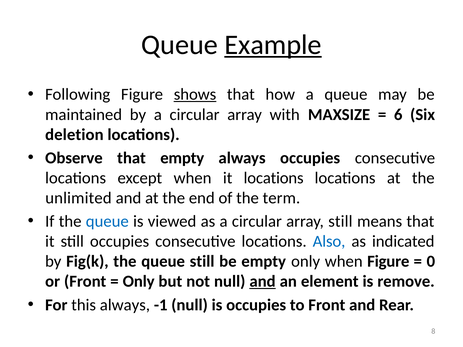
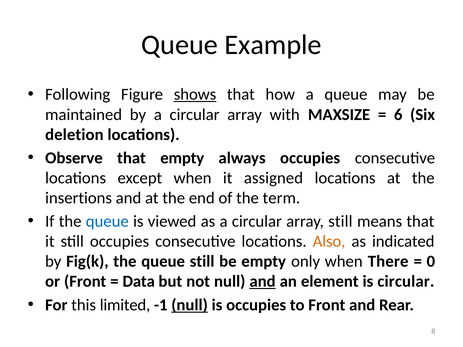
Example underline: present -> none
it locations: locations -> assigned
unlimited: unlimited -> insertions
Also colour: blue -> orange
when Figure: Figure -> There
Only at (139, 282): Only -> Data
is remove: remove -> circular
this always: always -> limited
null at (190, 305) underline: none -> present
